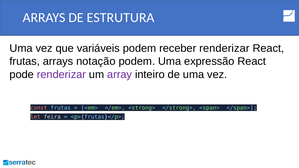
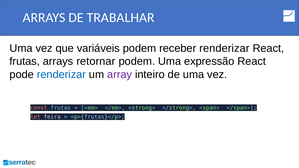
ESTRUTURA: ESTRUTURA -> TRABALHAR
notação: notação -> retornar
renderizar at (61, 75) colour: purple -> blue
